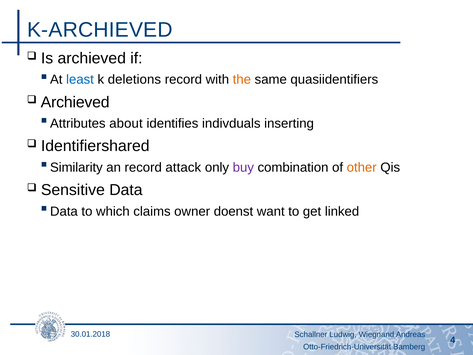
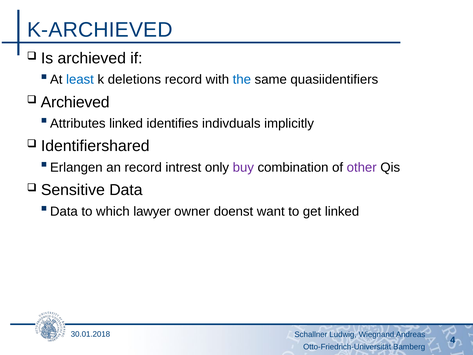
the colour: orange -> blue
Attributes about: about -> linked
inserting: inserting -> implicitly
Similarity: Similarity -> Erlangen
attack: attack -> intrest
other colour: orange -> purple
claims: claims -> lawyer
